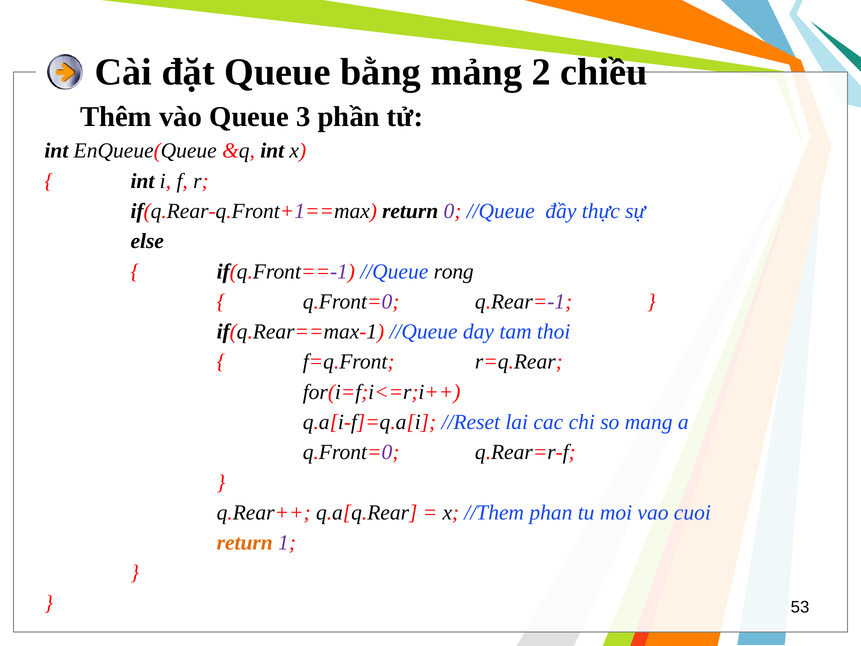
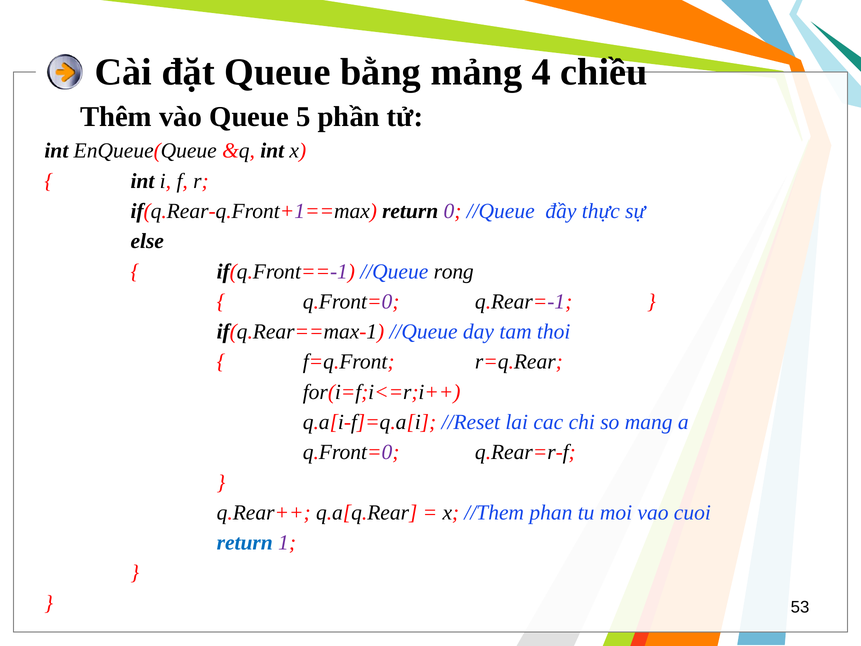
2: 2 -> 4
3: 3 -> 5
return at (245, 543) colour: orange -> blue
